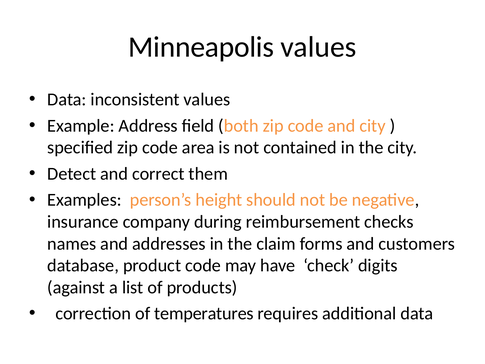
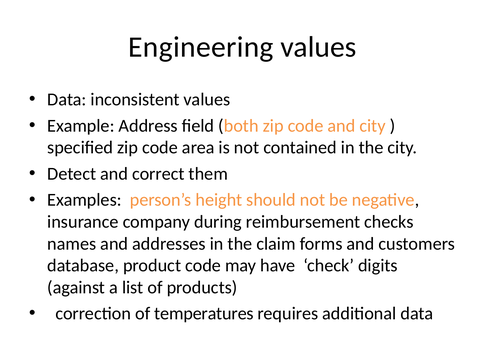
Minneapolis: Minneapolis -> Engineering
